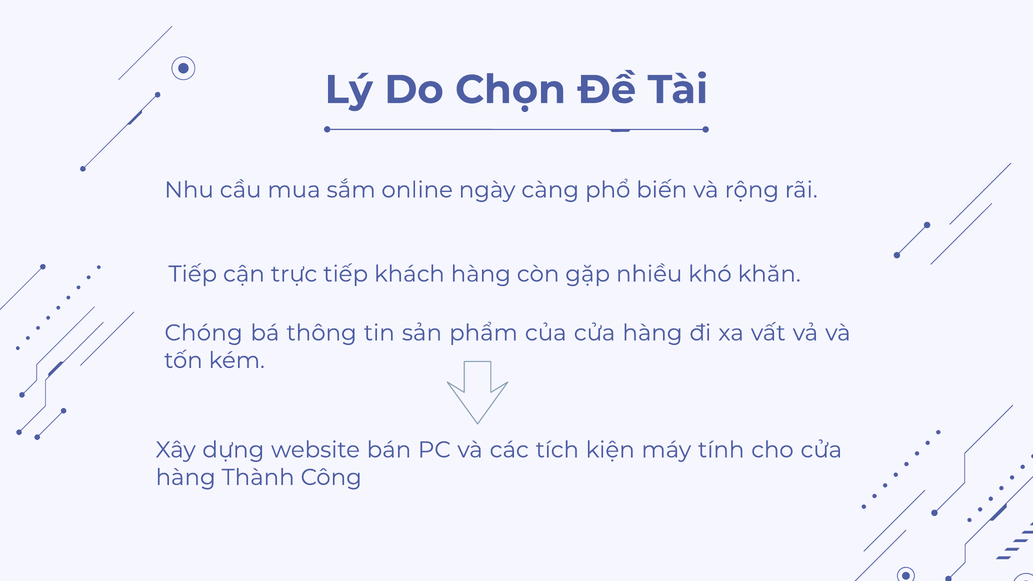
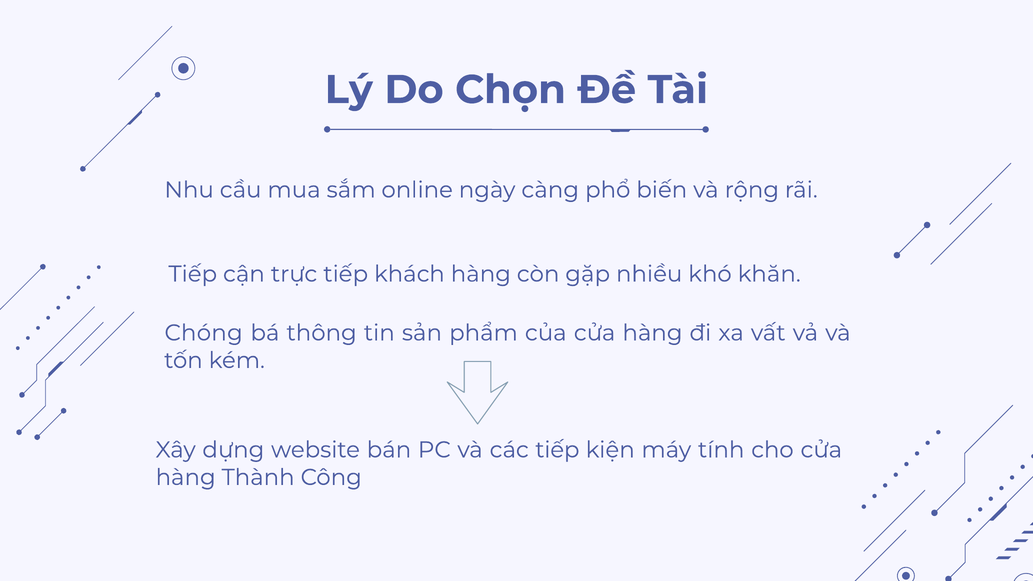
các tích: tích -> tiếp
